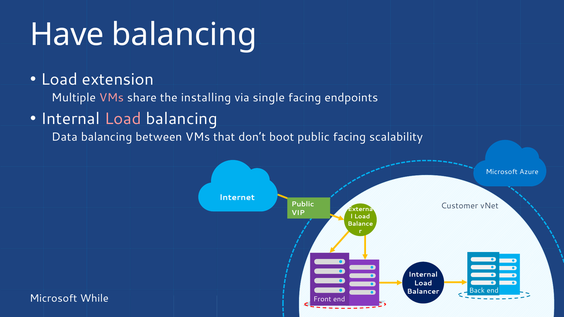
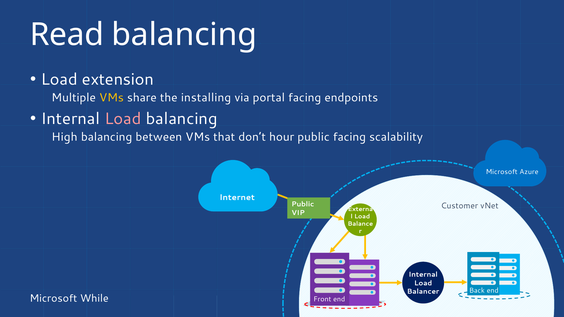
Have: Have -> Read
VMs at (111, 98) colour: pink -> yellow
single: single -> portal
Data: Data -> High
boot: boot -> hour
